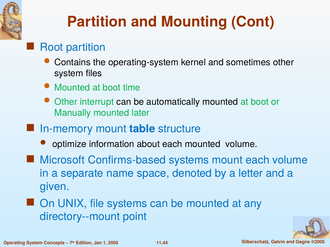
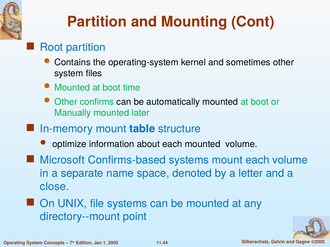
interrupt: interrupt -> confirms
given: given -> close
